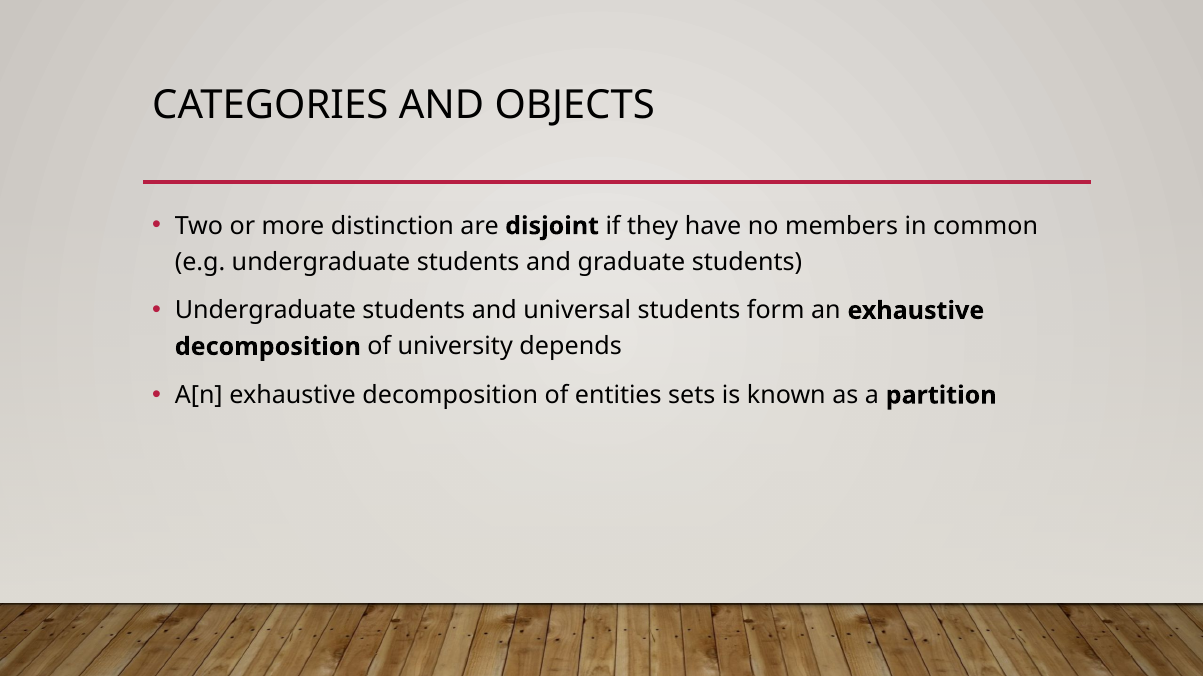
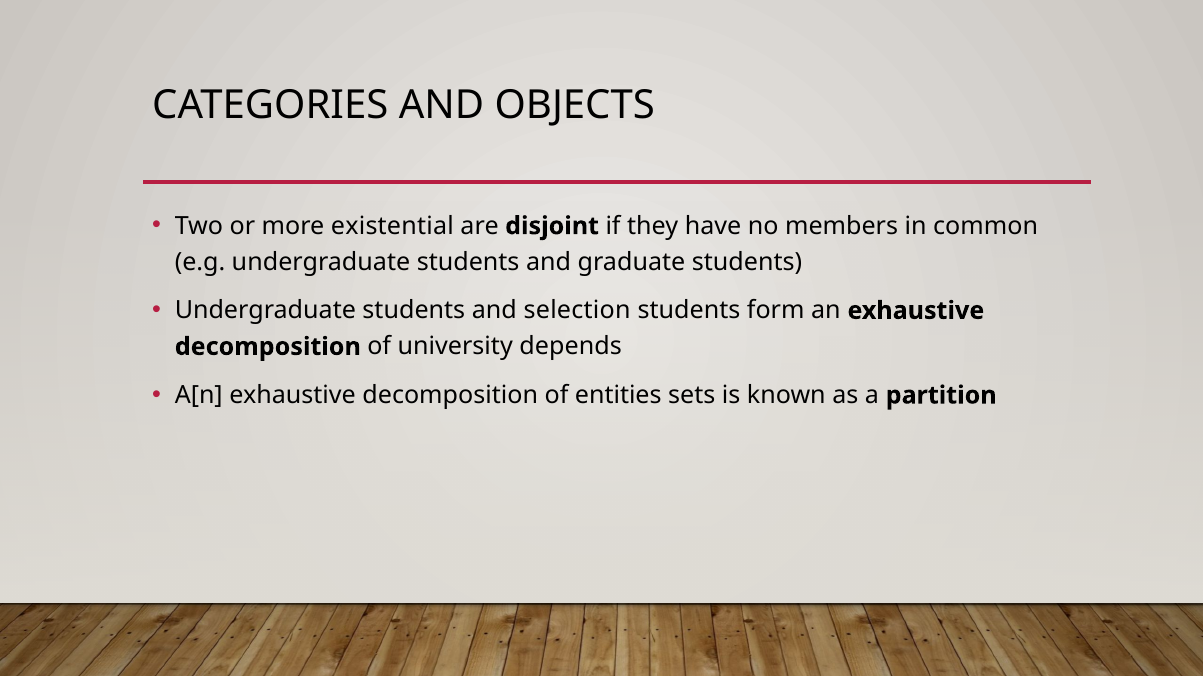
distinction: distinction -> existential
universal: universal -> selection
